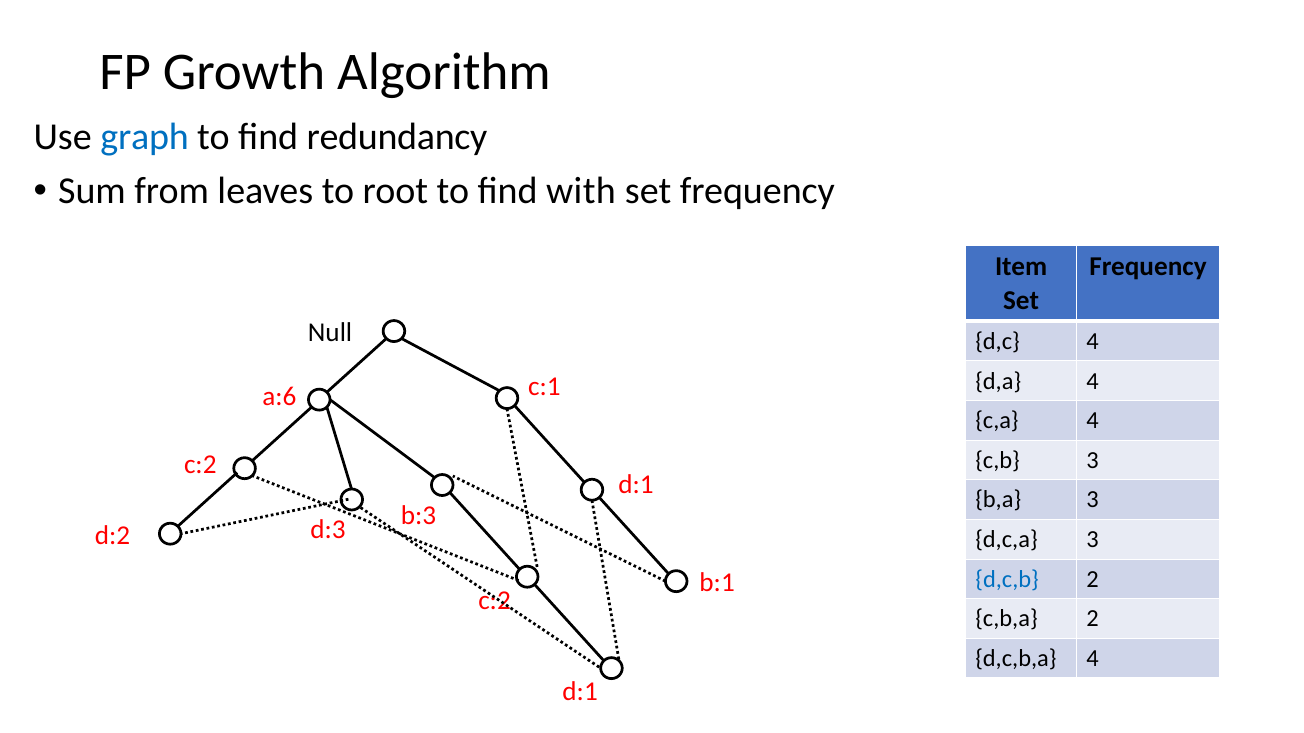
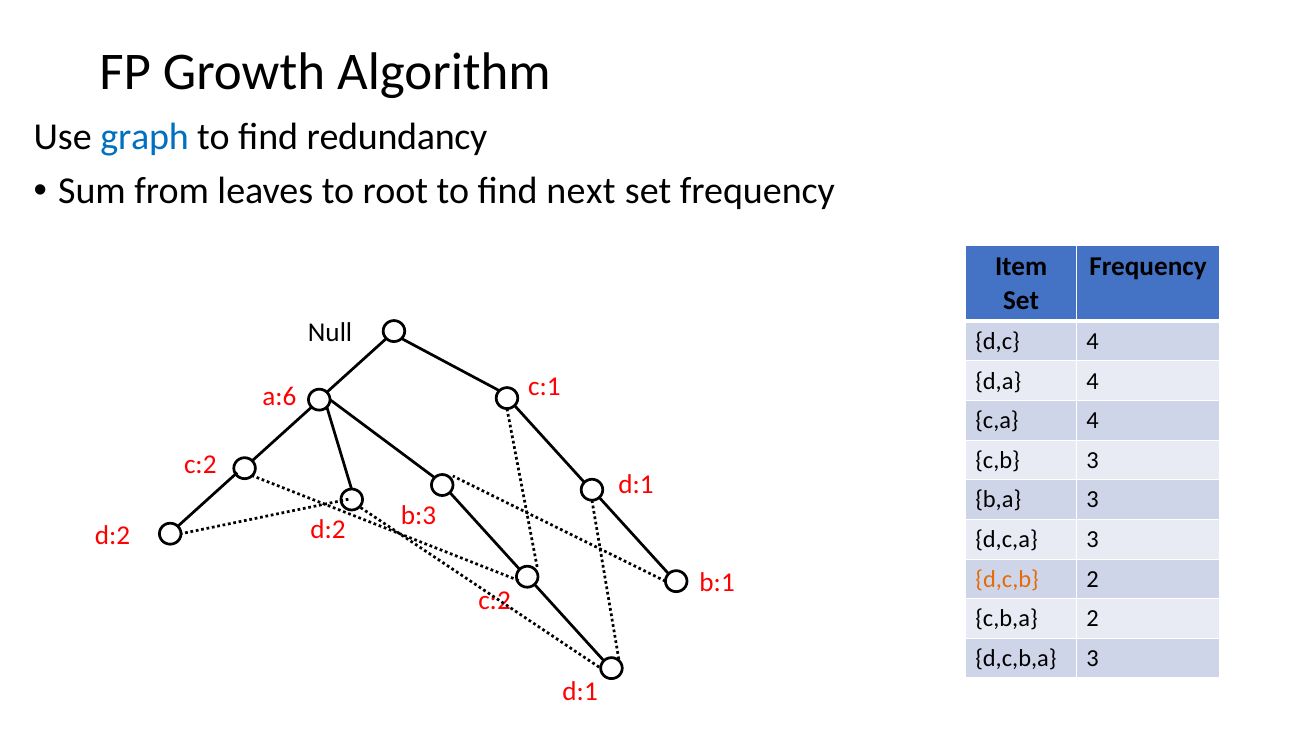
with: with -> next
d:2 d:3: d:3 -> d:2
d,c,b colour: blue -> orange
d,c,b,a 4: 4 -> 3
